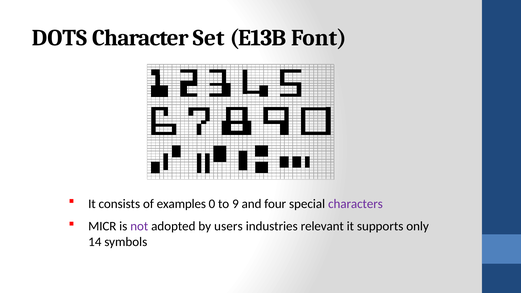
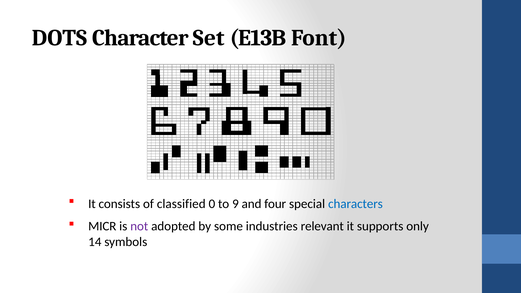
examples: examples -> classified
characters colour: purple -> blue
users: users -> some
